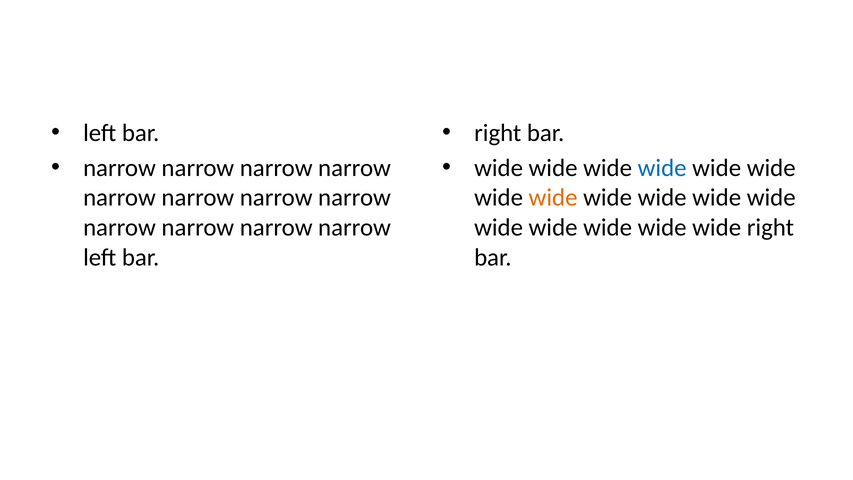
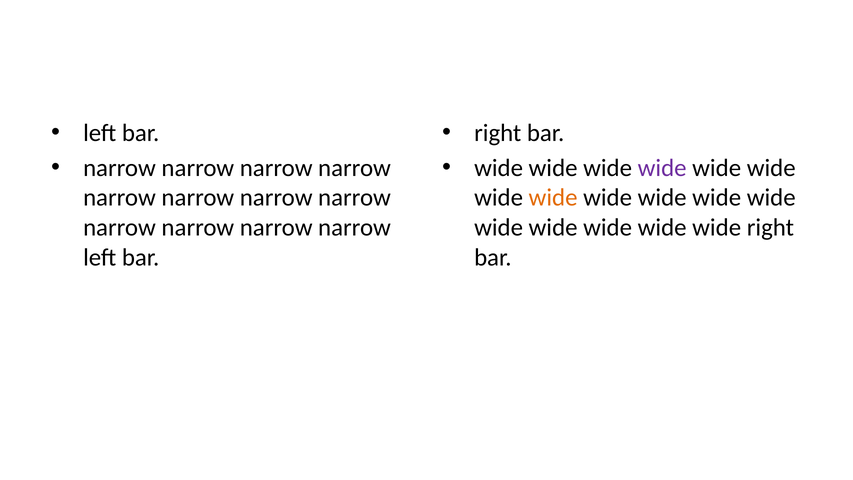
wide at (662, 168) colour: blue -> purple
